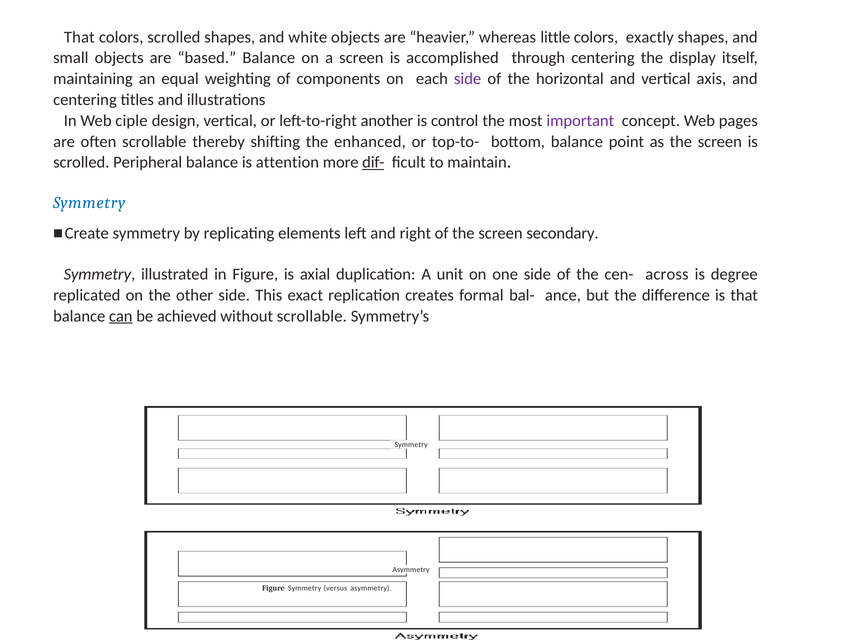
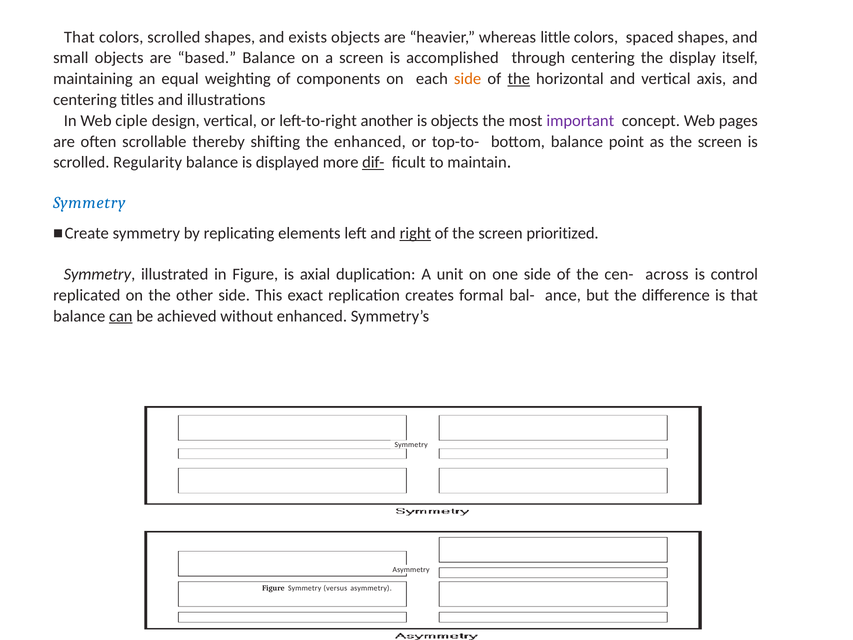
white: white -> exists
exactly: exactly -> spaced
side at (468, 79) colour: purple -> orange
the at (519, 79) underline: none -> present
is control: control -> objects
Peripheral: Peripheral -> Regularity
attention: attention -> displayed
right underline: none -> present
secondary: secondary -> prioritized
degree: degree -> control
without scrollable: scrollable -> enhanced
